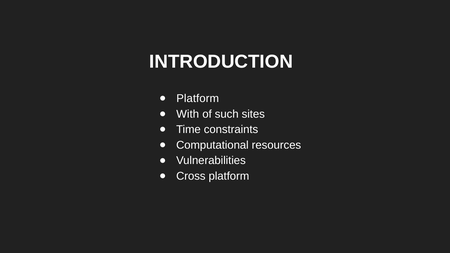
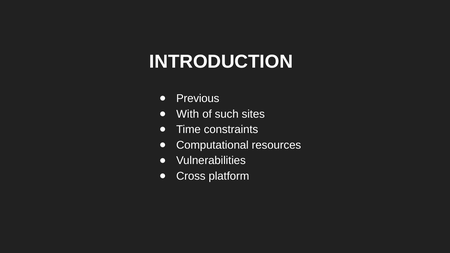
Platform at (198, 99): Platform -> Previous
